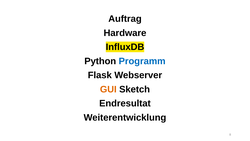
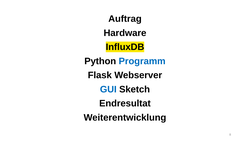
GUI colour: orange -> blue
